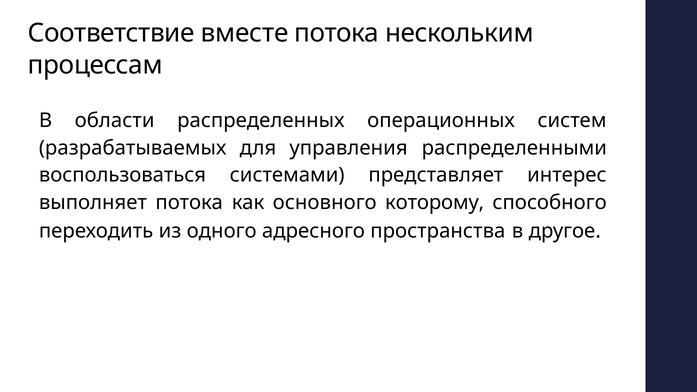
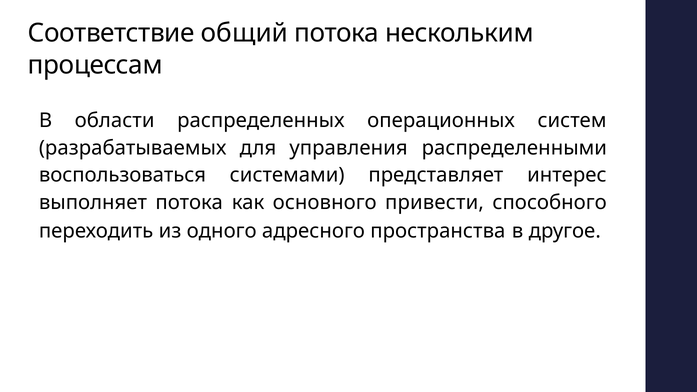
вместе: вместе -> общий
которому: которому -> привести
